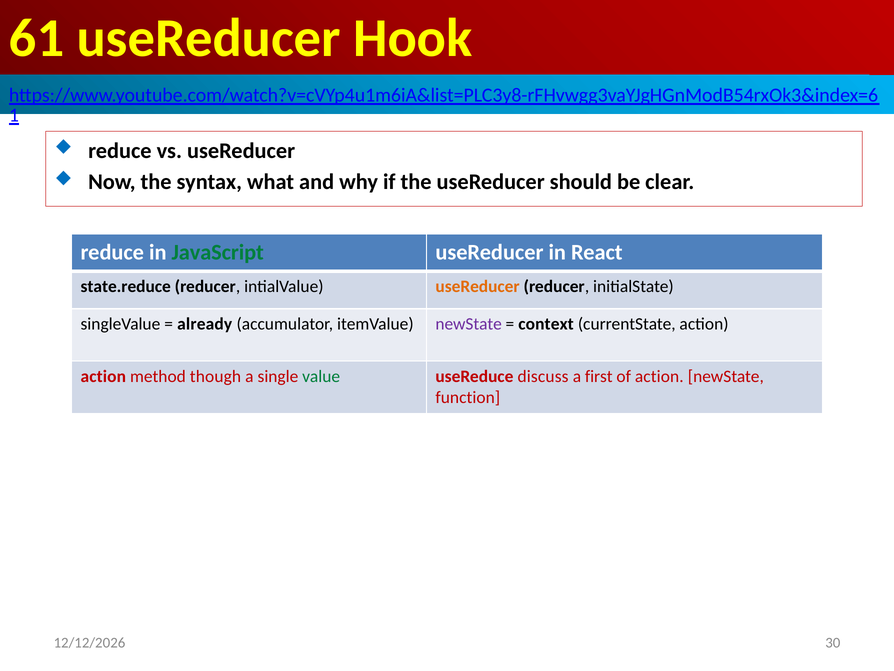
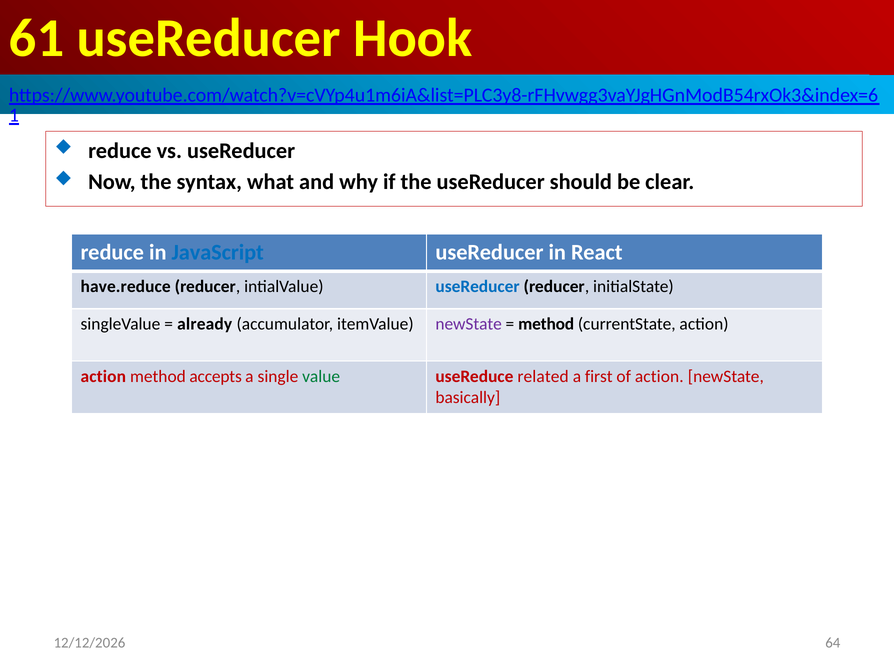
JavaScript colour: green -> blue
state.reduce: state.reduce -> have.reduce
useReducer at (478, 286) colour: orange -> blue
context at (546, 324): context -> method
though: though -> accepts
discuss: discuss -> related
function: function -> basically
30: 30 -> 64
